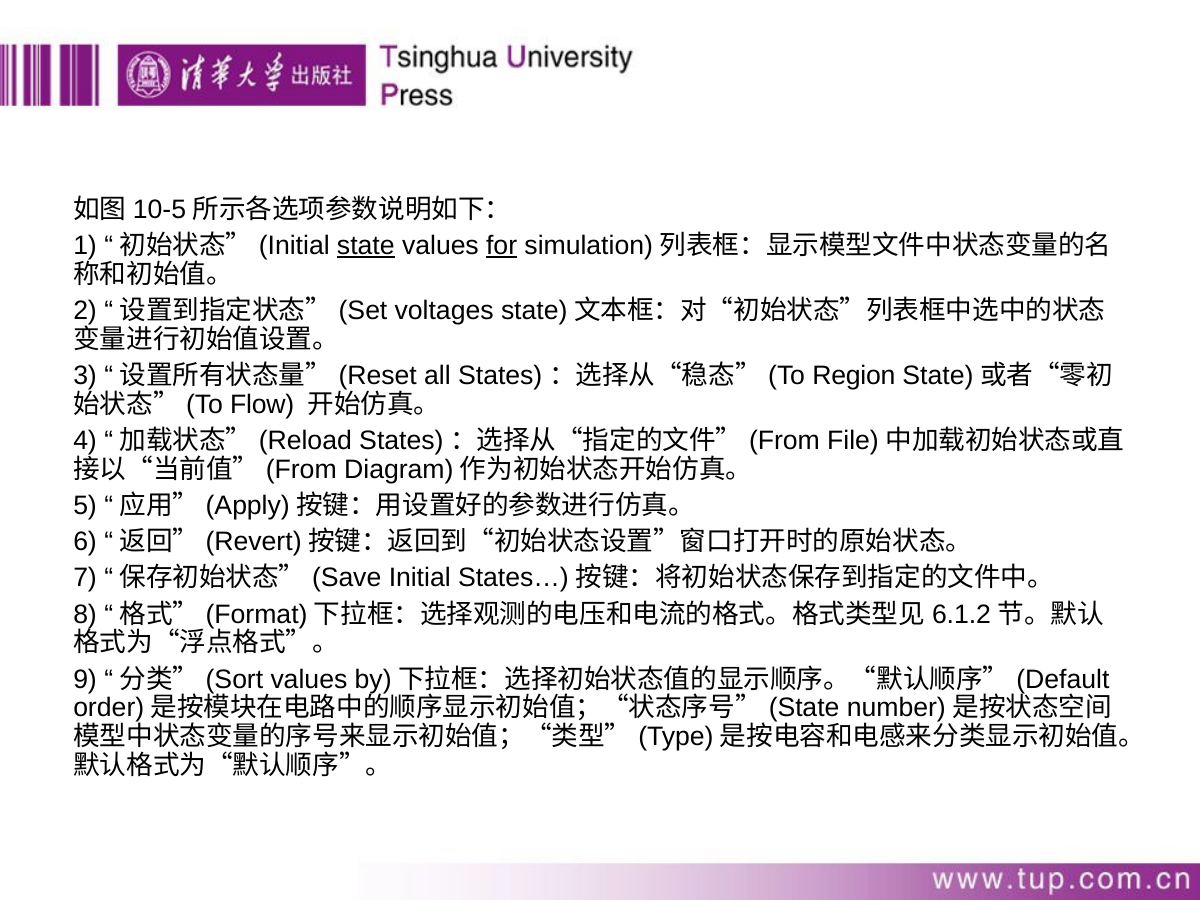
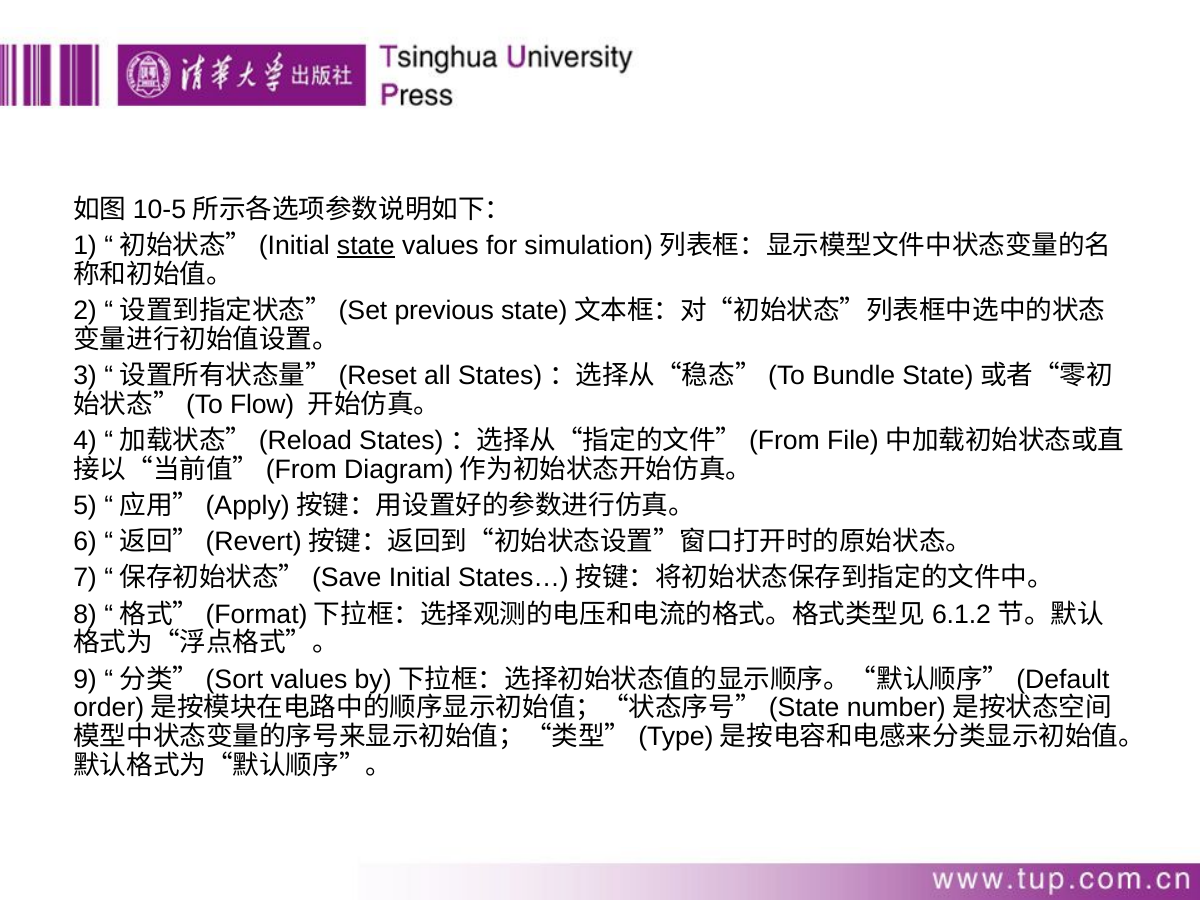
for underline: present -> none
voltages: voltages -> previous
Region: Region -> Bundle
